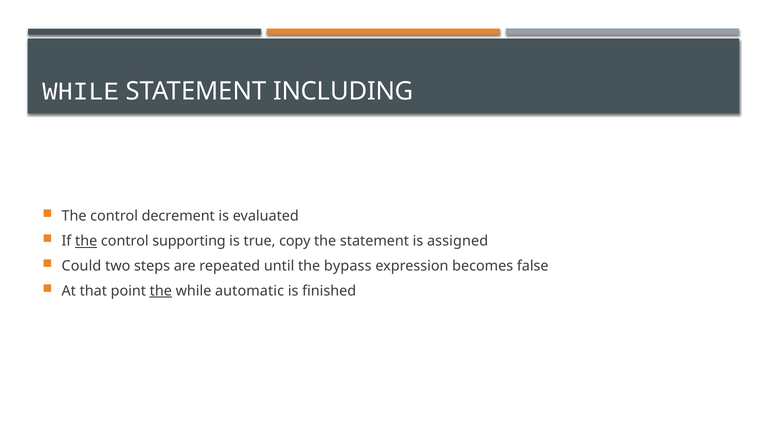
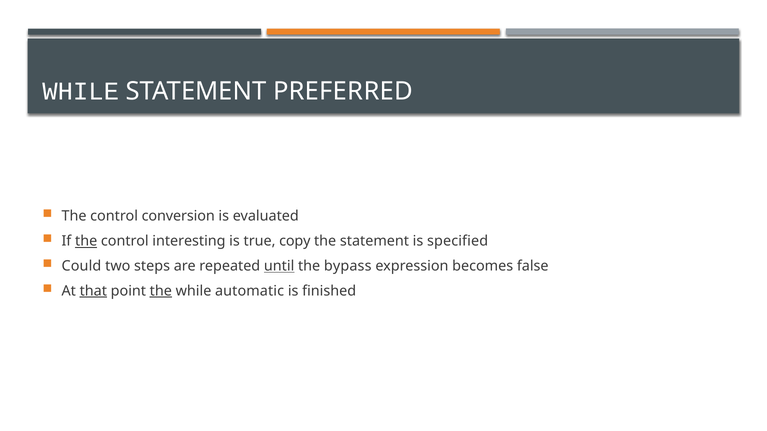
INCLUDING: INCLUDING -> PREFERRED
decrement: decrement -> conversion
supporting: supporting -> interesting
assigned: assigned -> specified
until underline: none -> present
that underline: none -> present
